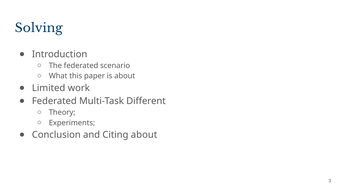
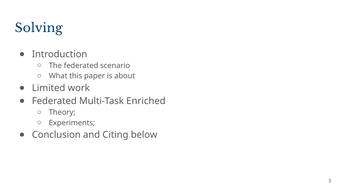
Different: Different -> Enriched
Citing about: about -> below
